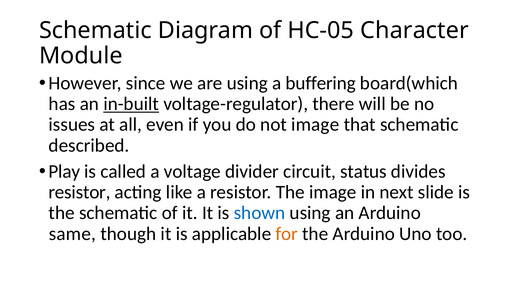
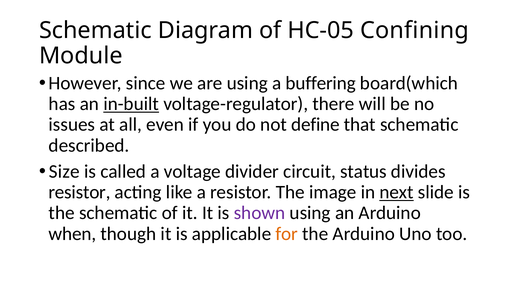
Character: Character -> Confining
not image: image -> define
Play: Play -> Size
next underline: none -> present
shown colour: blue -> purple
same: same -> when
